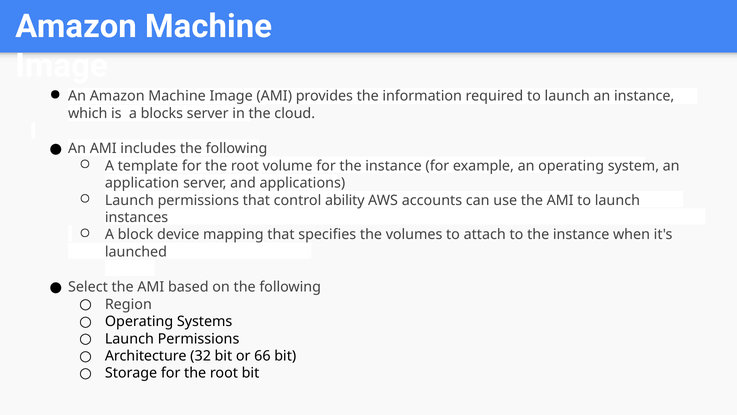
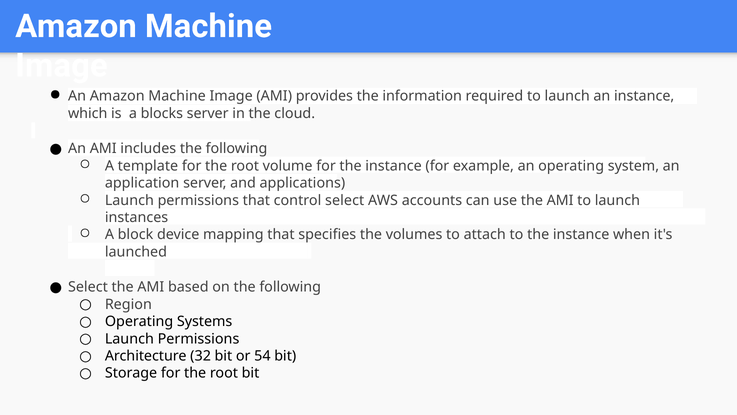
control ability: ability -> select
66: 66 -> 54
